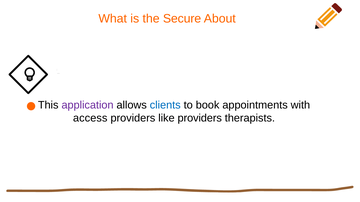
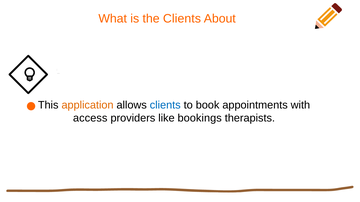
the Secure: Secure -> Clients
application colour: purple -> orange
like providers: providers -> bookings
